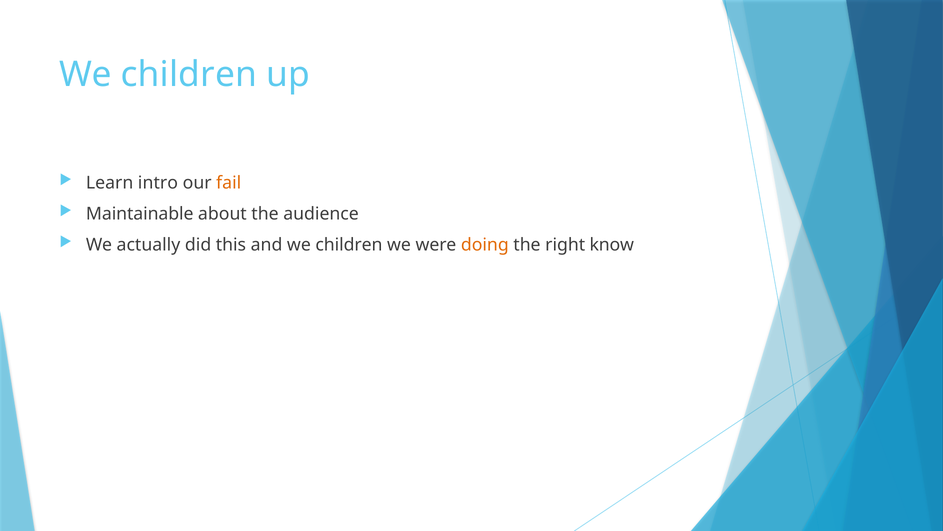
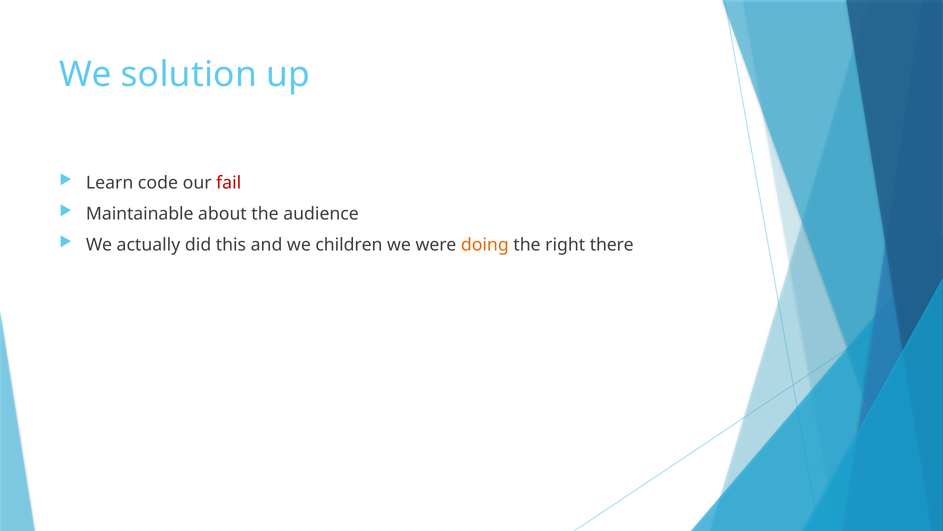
children at (189, 74): children -> solution
intro: intro -> code
fail colour: orange -> red
know: know -> there
